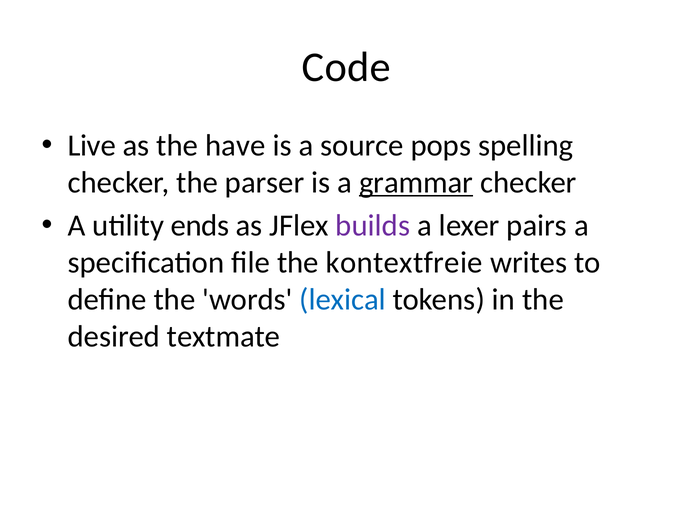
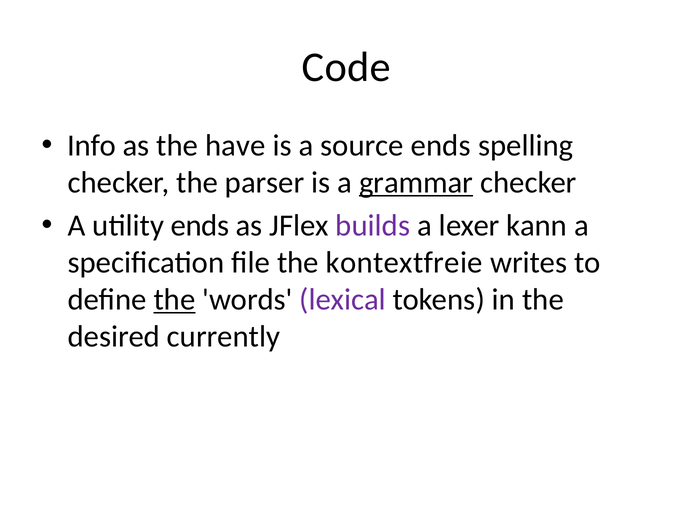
Live: Live -> Info
source pops: pops -> ends
pairs: pairs -> kann
the at (174, 299) underline: none -> present
lexical colour: blue -> purple
textmate: textmate -> currently
